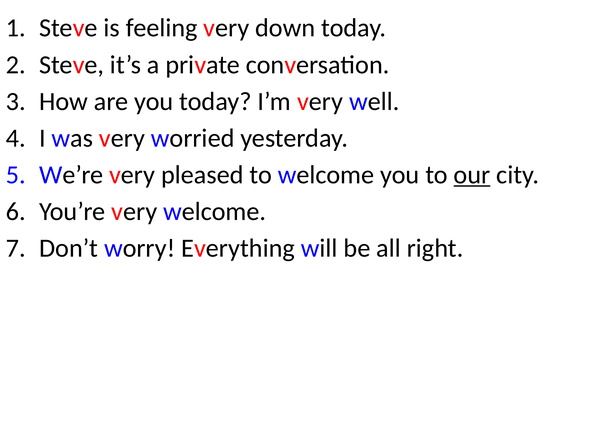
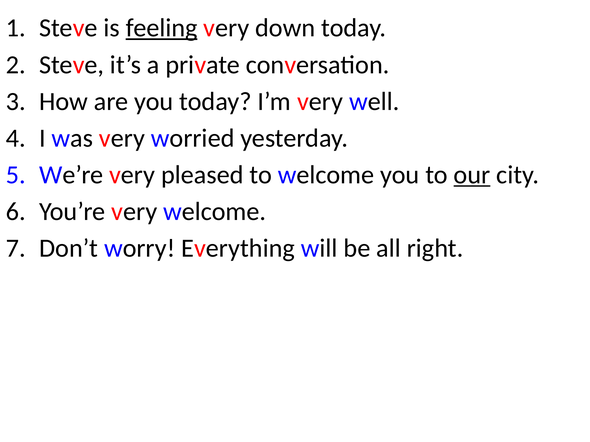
feeling underline: none -> present
